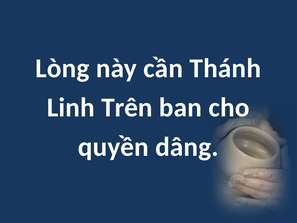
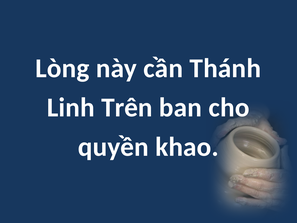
dâng: dâng -> khao
